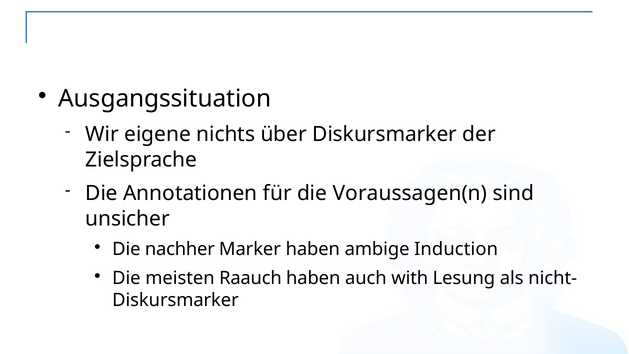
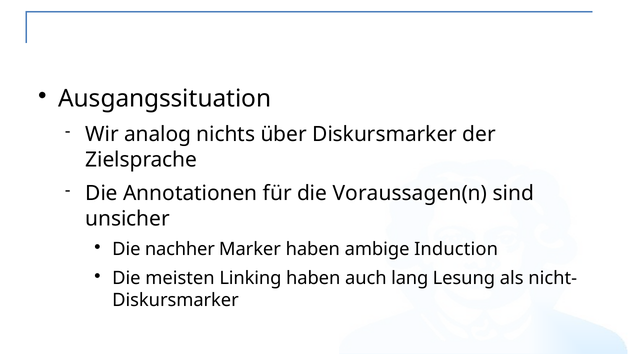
eigene: eigene -> analog
Raauch: Raauch -> Linking
with: with -> lang
